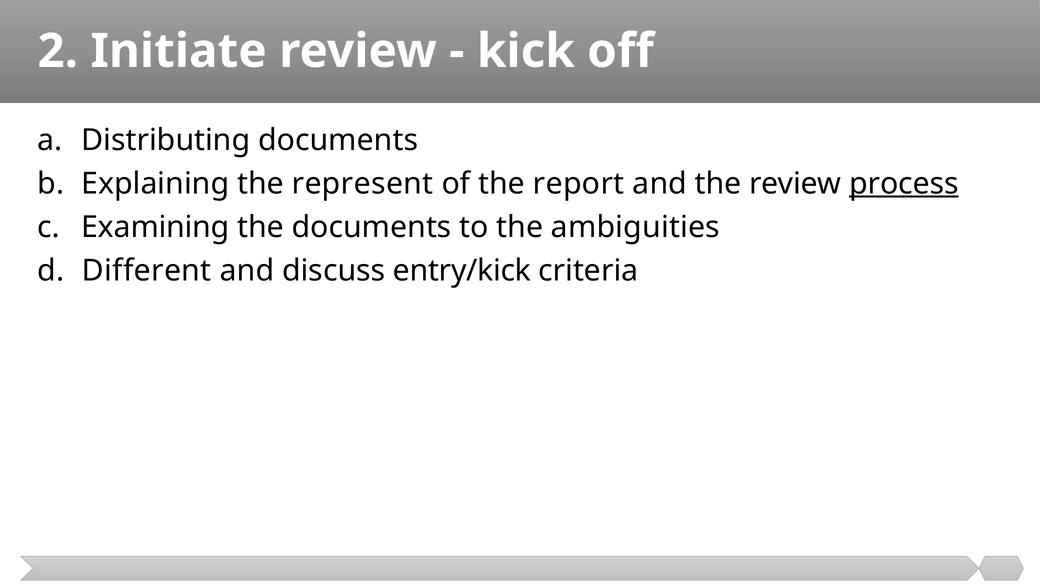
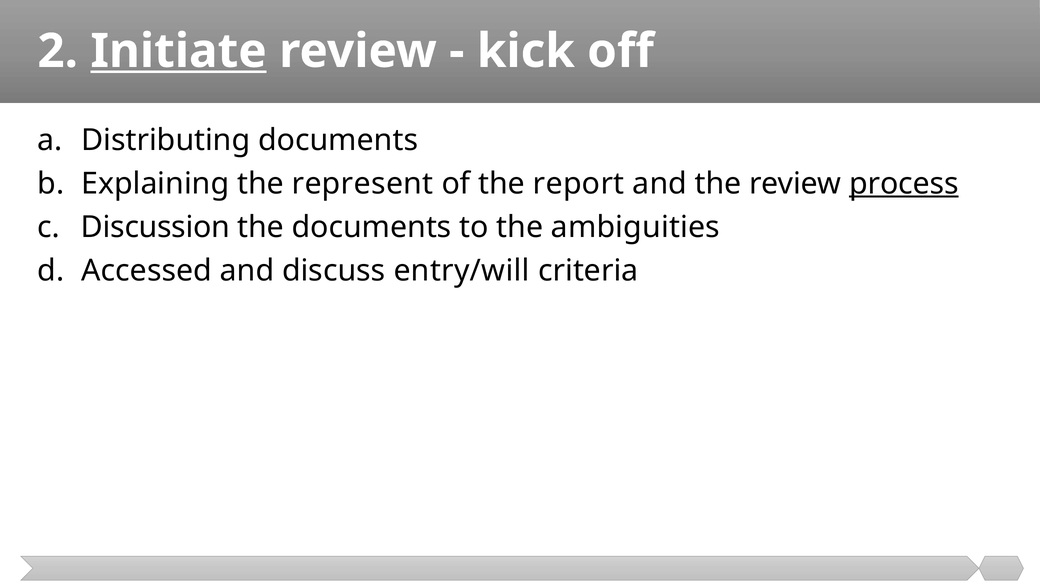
Initiate underline: none -> present
Examining: Examining -> Discussion
Different: Different -> Accessed
entry/kick: entry/kick -> entry/will
